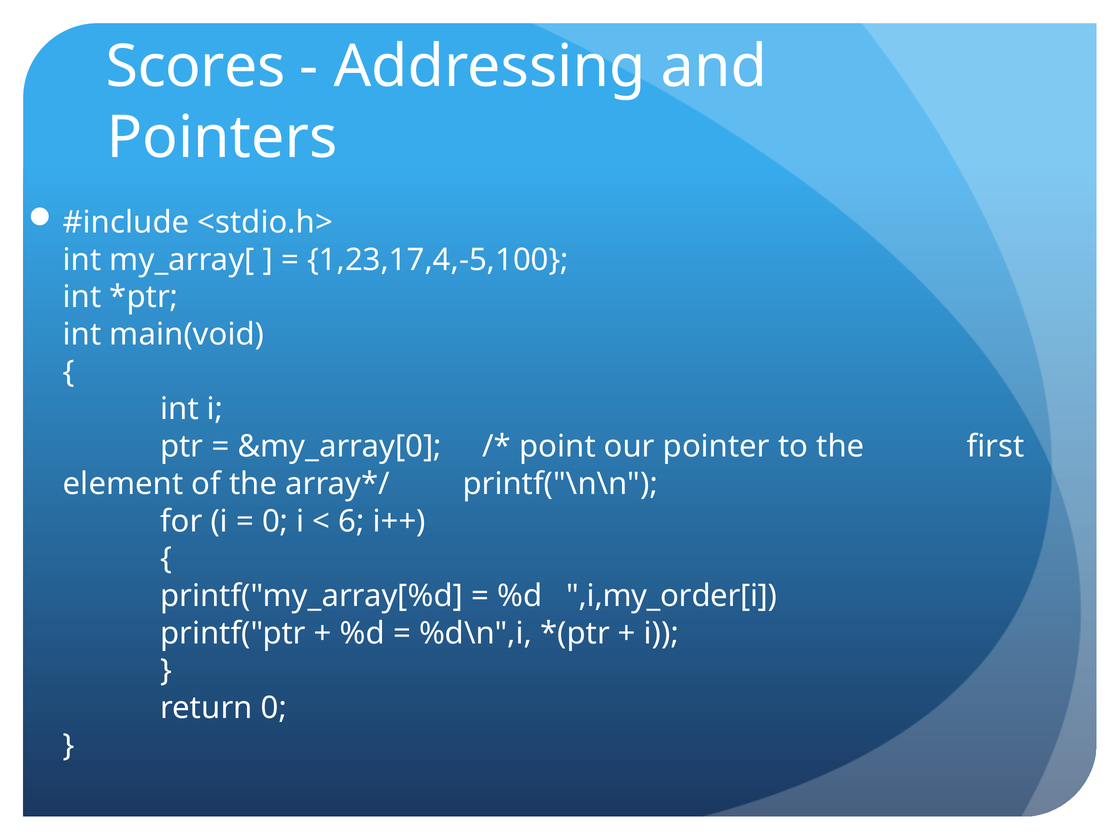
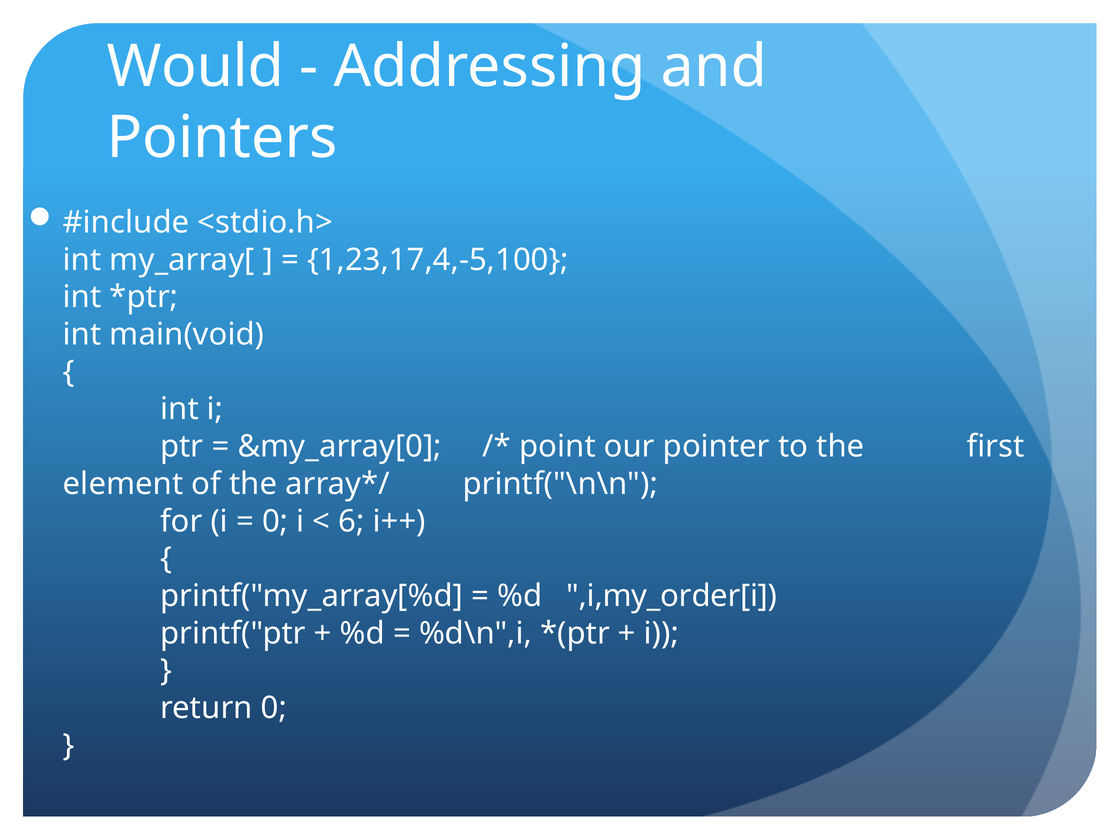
Scores: Scores -> Would
